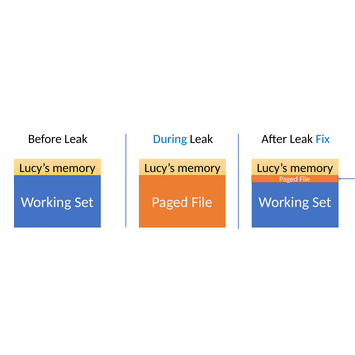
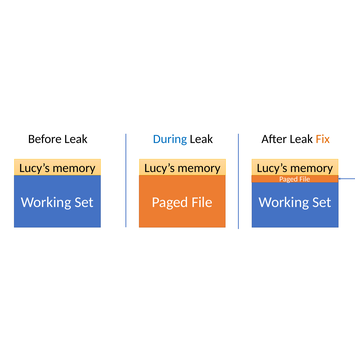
Fix colour: blue -> orange
